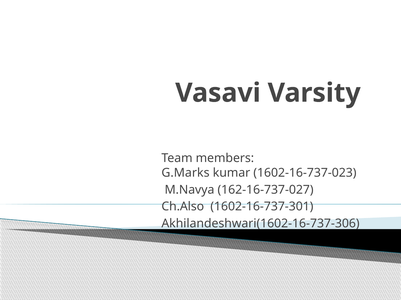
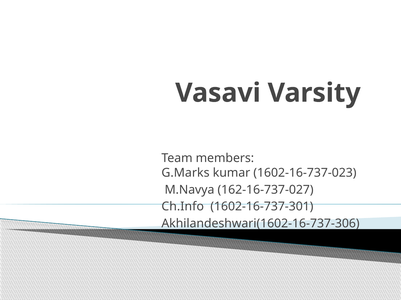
Ch.Also: Ch.Also -> Ch.Info
